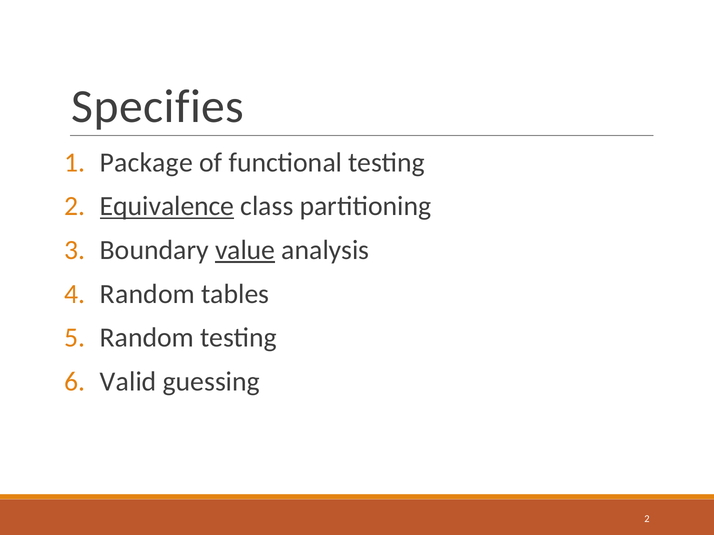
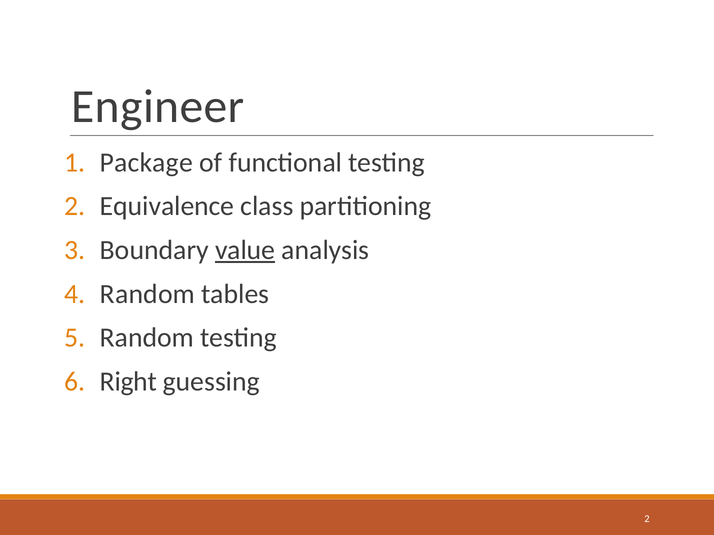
Specifies: Specifies -> Engineer
Equivalence underline: present -> none
Valid: Valid -> Right
